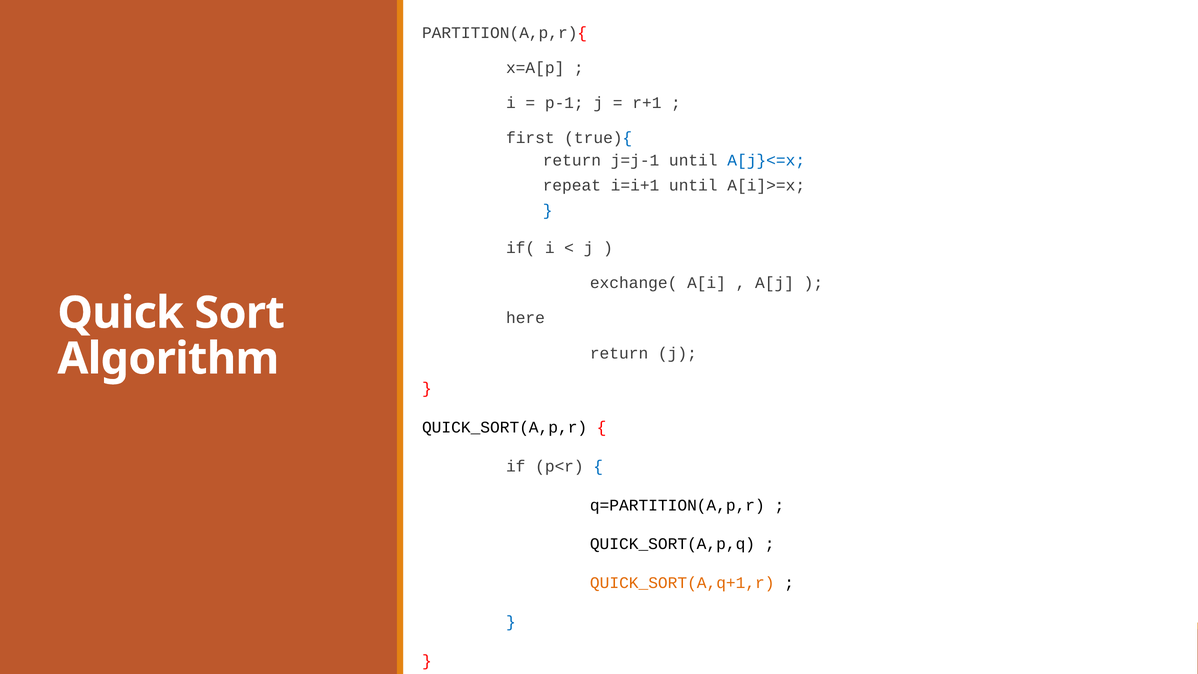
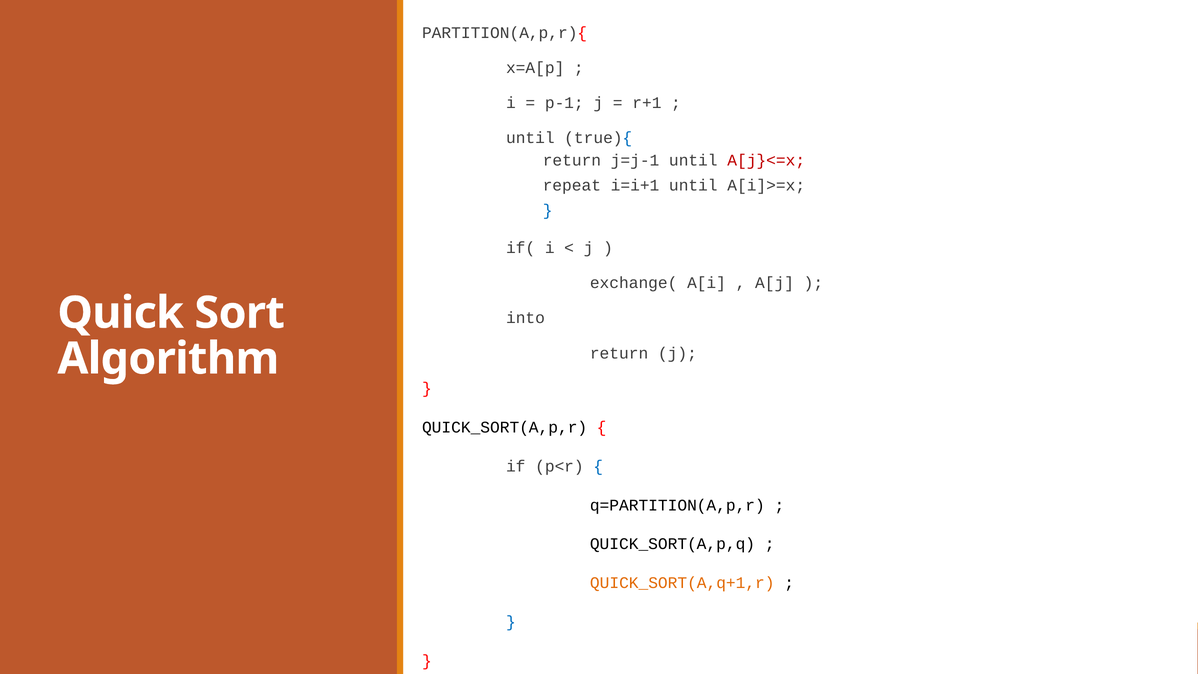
first at (530, 138): first -> until
A[j}<=x colour: blue -> red
here: here -> into
